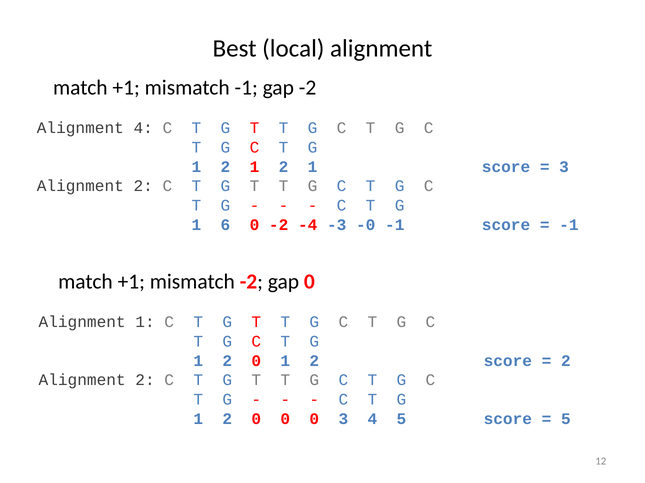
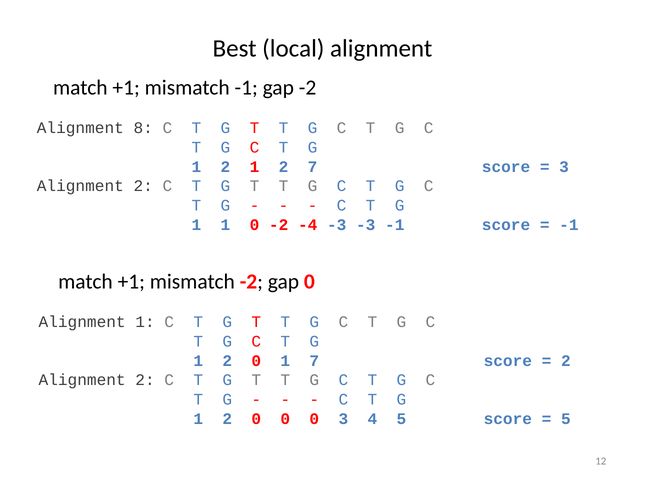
Alignment 4: 4 -> 8
2 1 2 1: 1 -> 7
1 6: 6 -> 1
-3 -0: -0 -> -3
0 1 2: 2 -> 7
